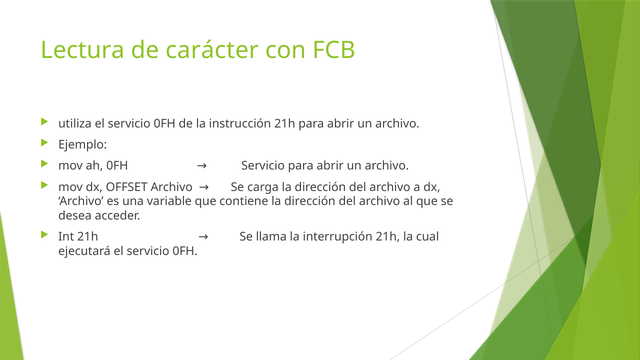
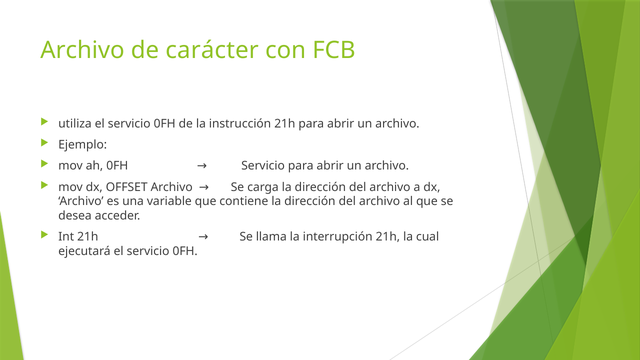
Lectura at (82, 50): Lectura -> Archivo
